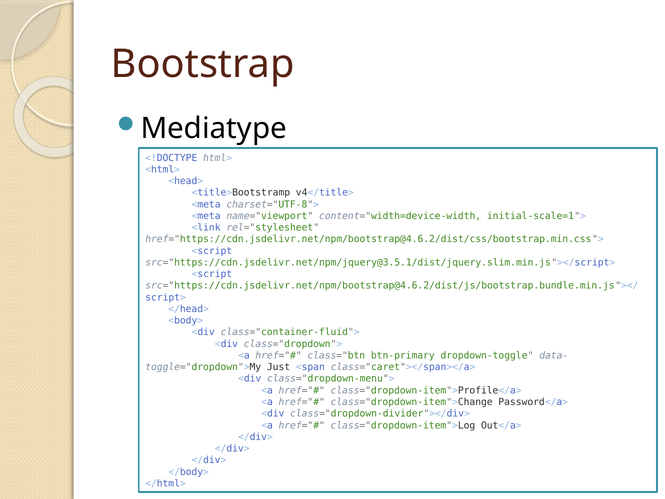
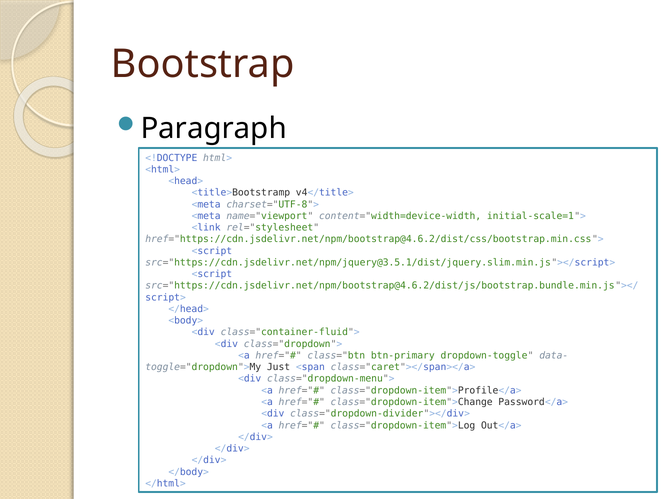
Mediatype: Mediatype -> Paragraph
